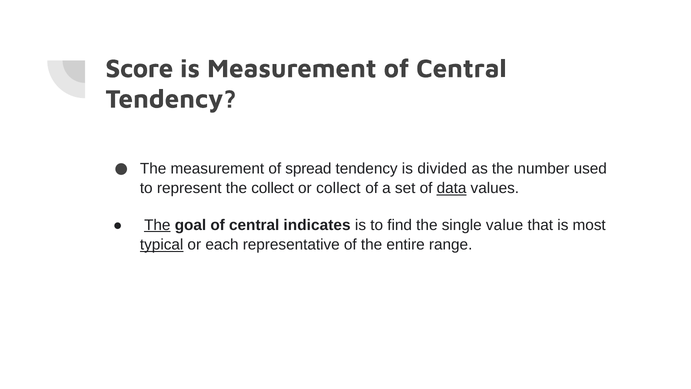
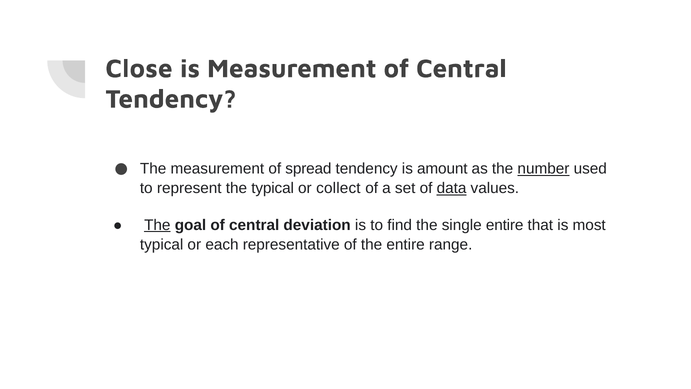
Score: Score -> Close
divided: divided -> amount
number underline: none -> present
the collect: collect -> typical
indicates: indicates -> deviation
single value: value -> entire
typical at (162, 245) underline: present -> none
